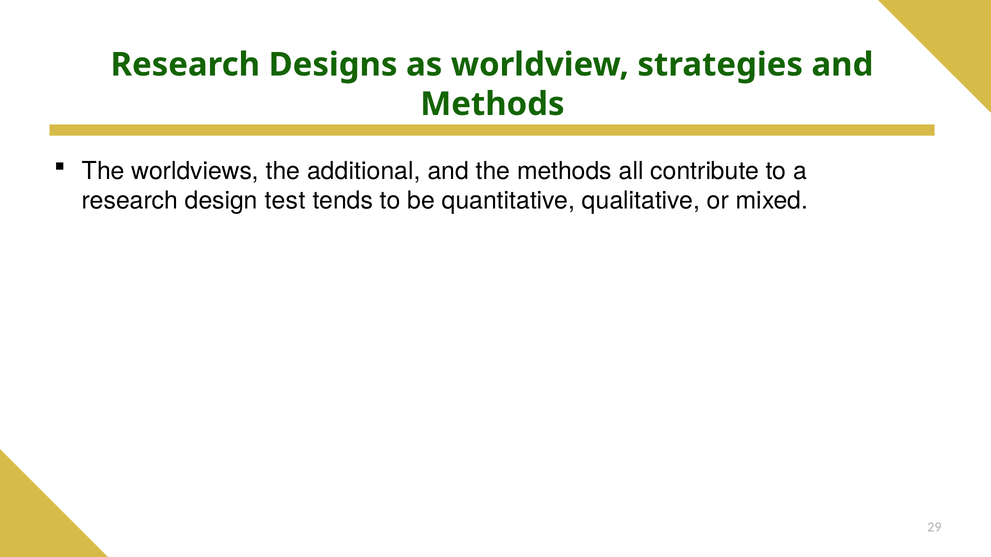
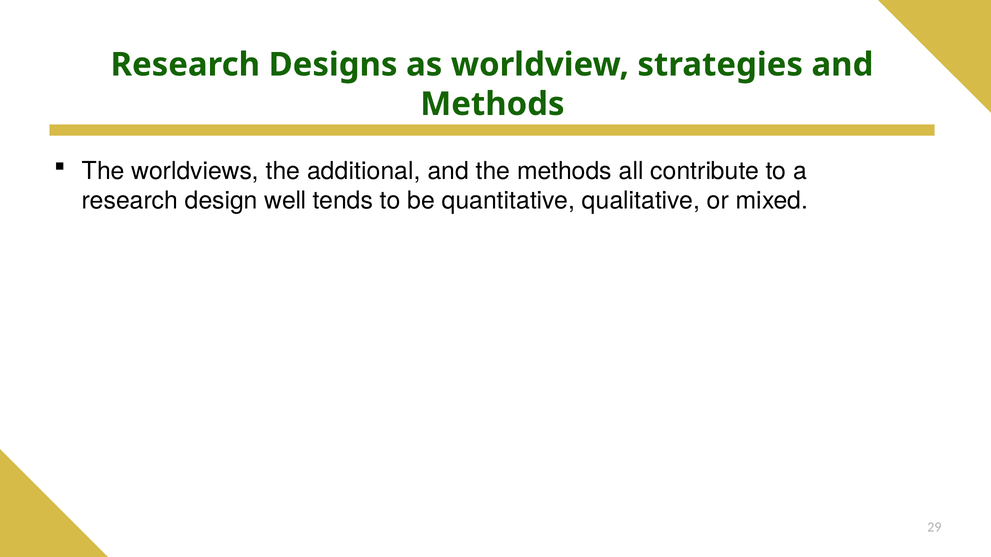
test: test -> well
